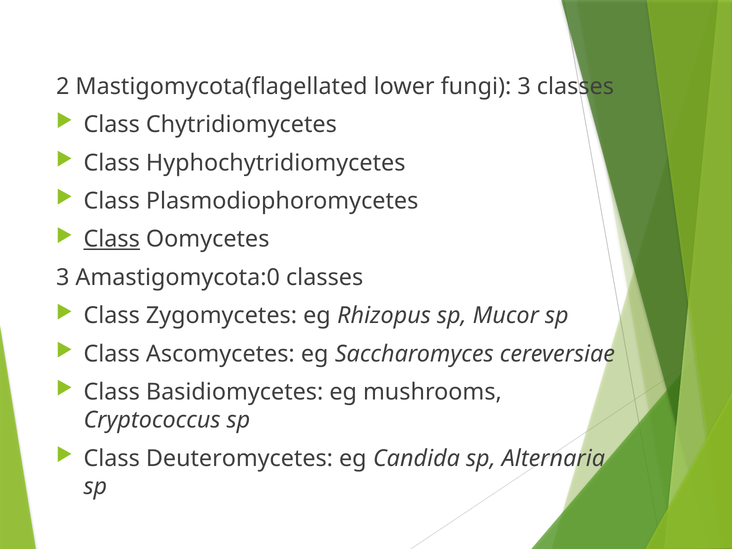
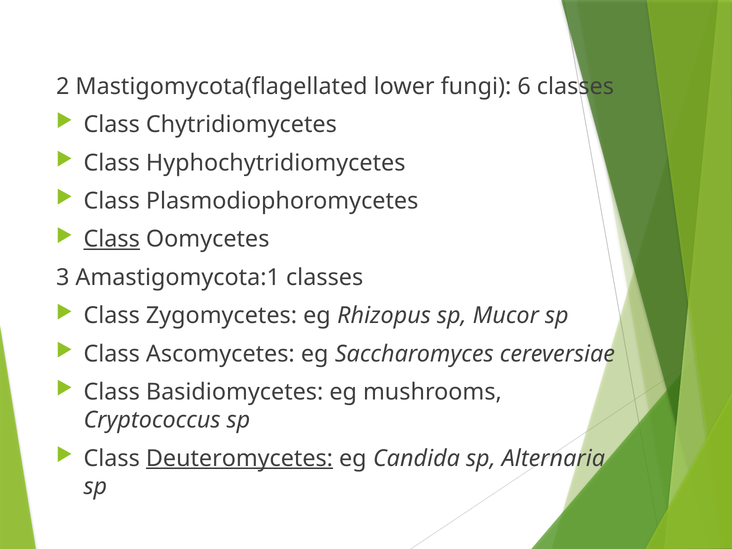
fungi 3: 3 -> 6
Amastigomycota:0: Amastigomycota:0 -> Amastigomycota:1
Deuteromycetes underline: none -> present
